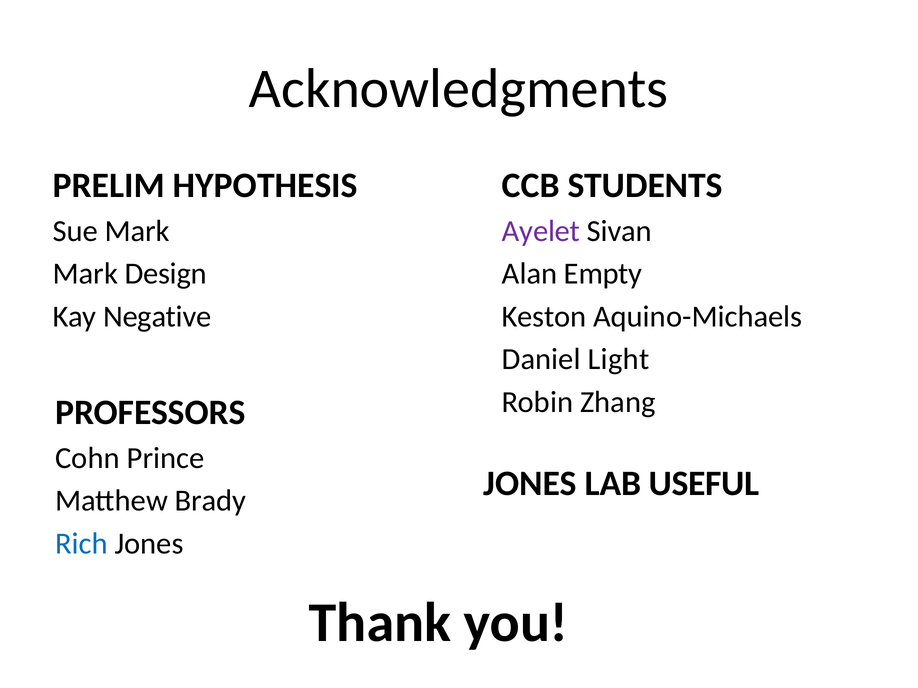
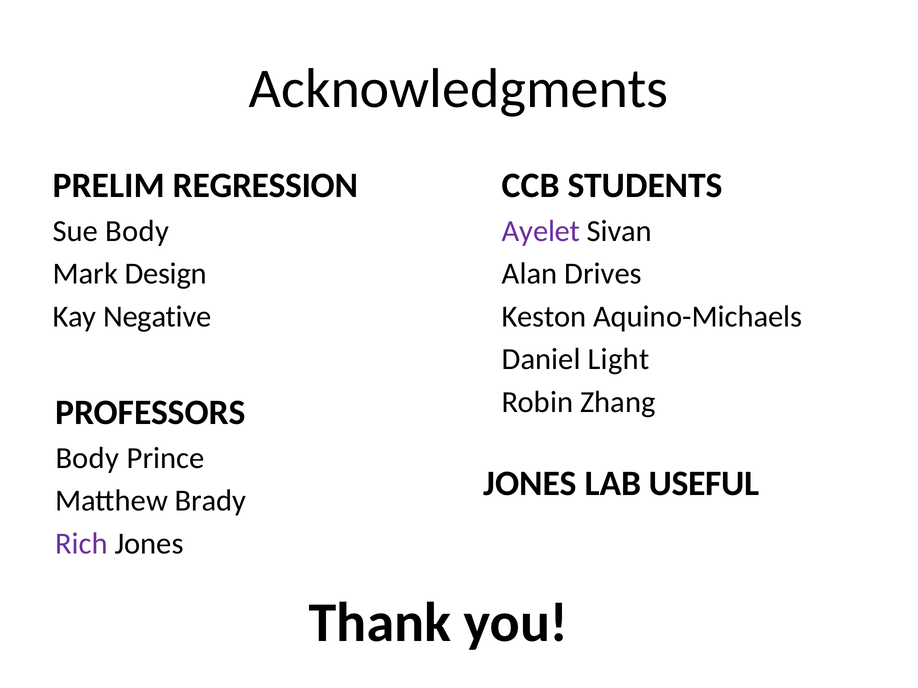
HYPOTHESIS: HYPOTHESIS -> REGRESSION
Sue Mark: Mark -> Body
Empty: Empty -> Drives
Cohn at (87, 458): Cohn -> Body
Rich colour: blue -> purple
